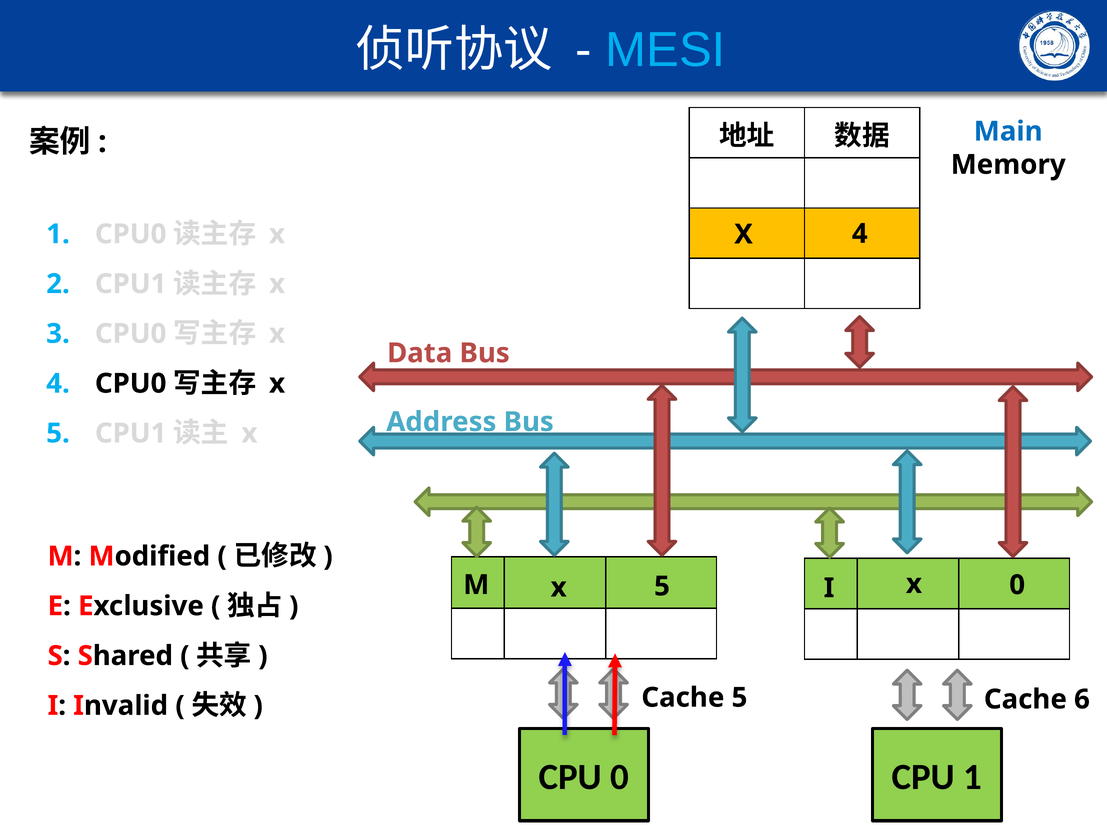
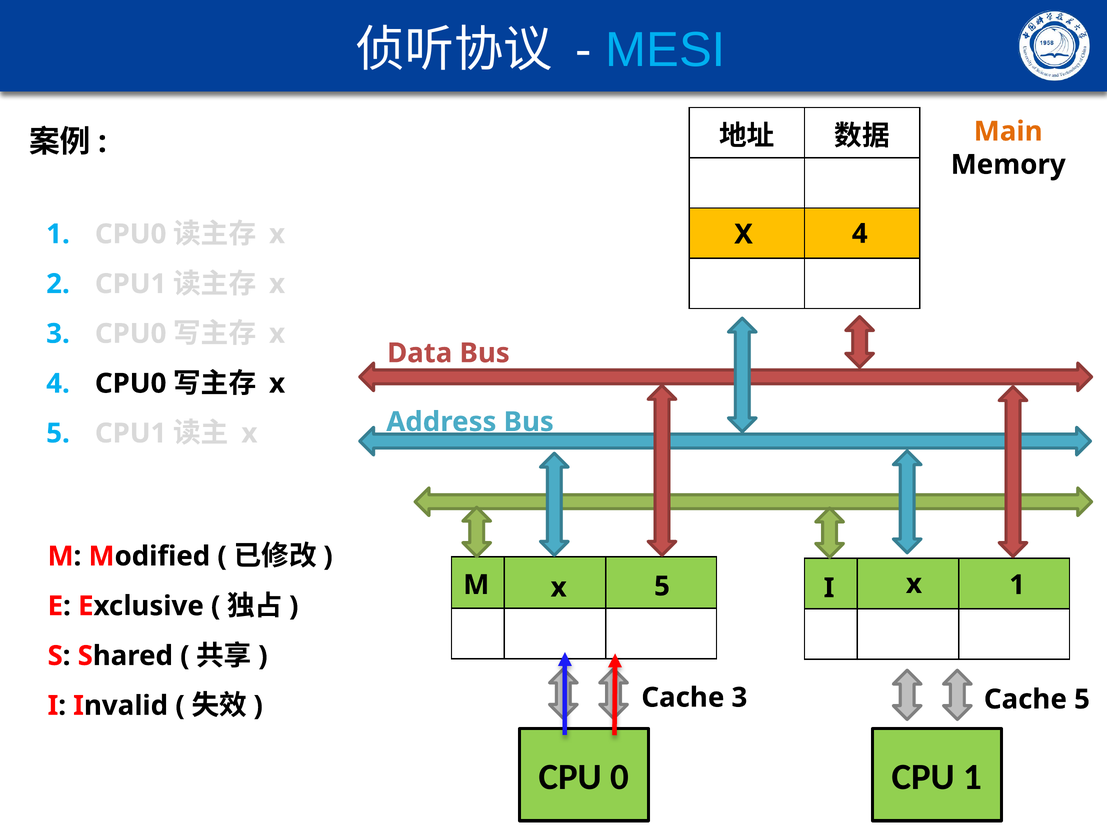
Main colour: blue -> orange
x 0: 0 -> 1
Cache 5: 5 -> 3
Cache 6: 6 -> 5
